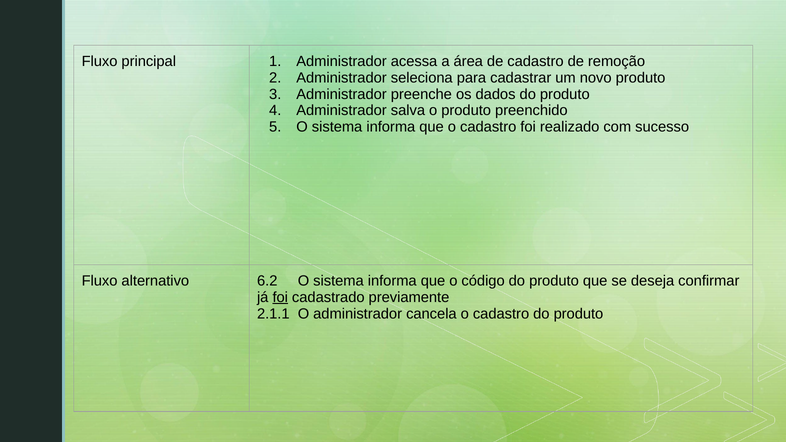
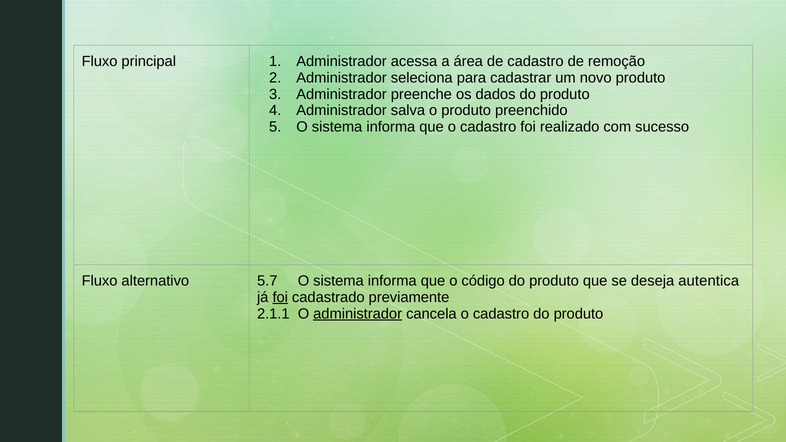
6.2: 6.2 -> 5.7
confirmar: confirmar -> autentica
administrador at (358, 314) underline: none -> present
